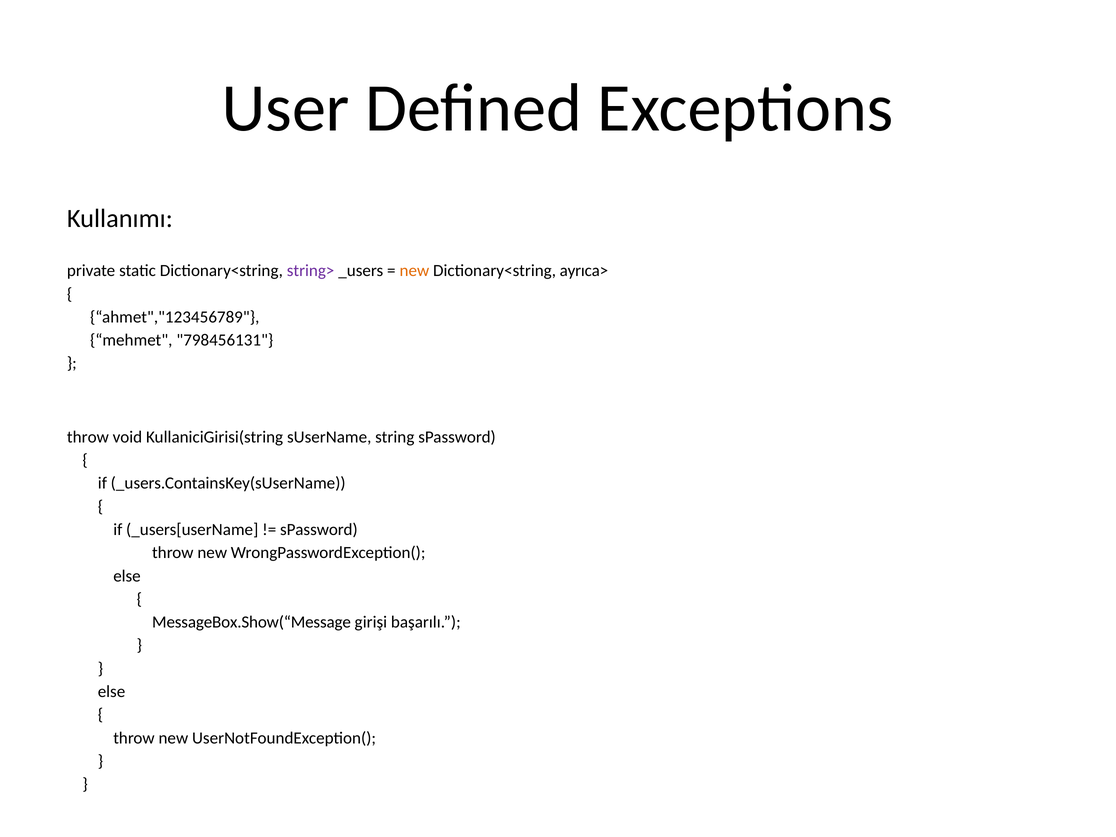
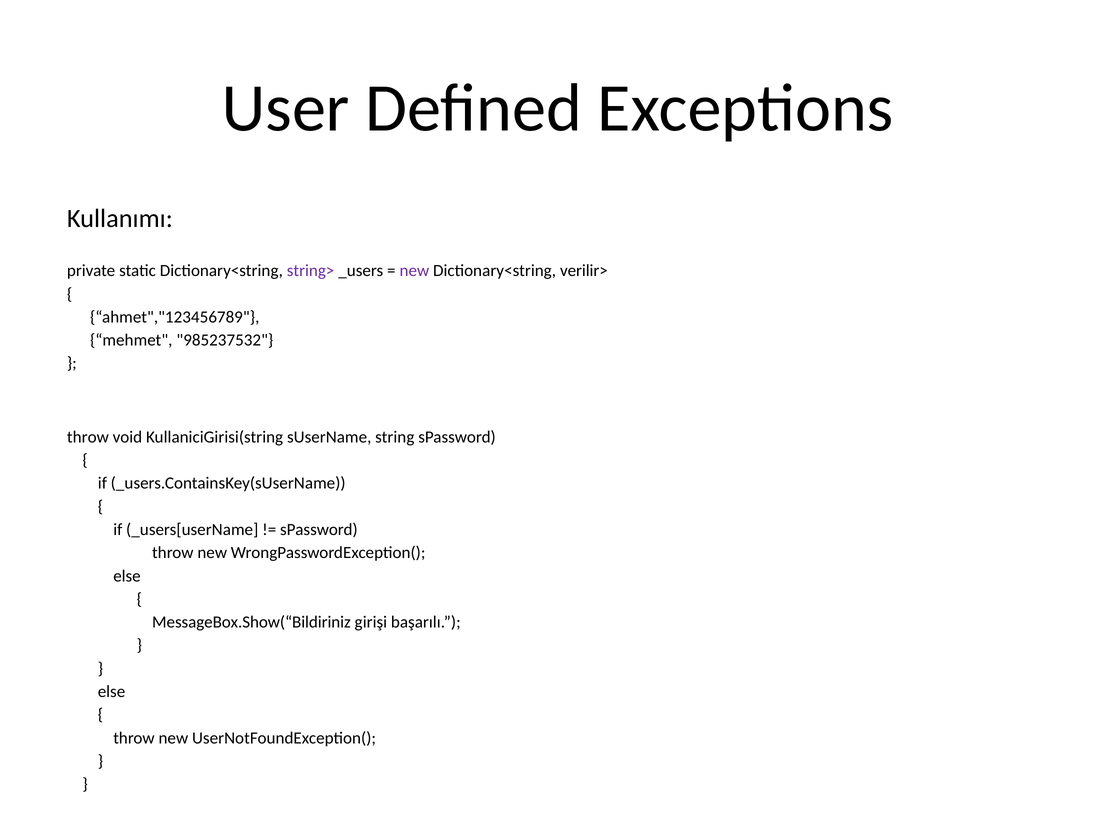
new at (414, 271) colour: orange -> purple
ayrıca>: ayrıca> -> verilir>
798456131: 798456131 -> 985237532
MessageBox.Show(“Message: MessageBox.Show(“Message -> MessageBox.Show(“Bildiriniz
